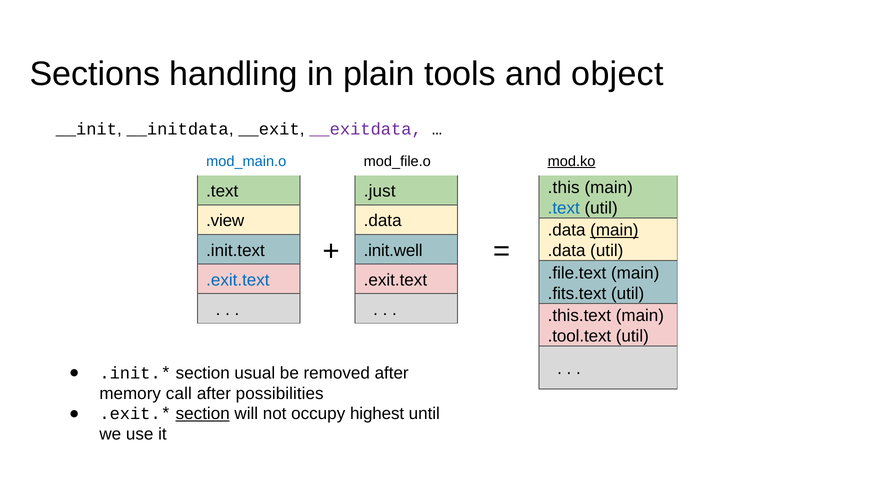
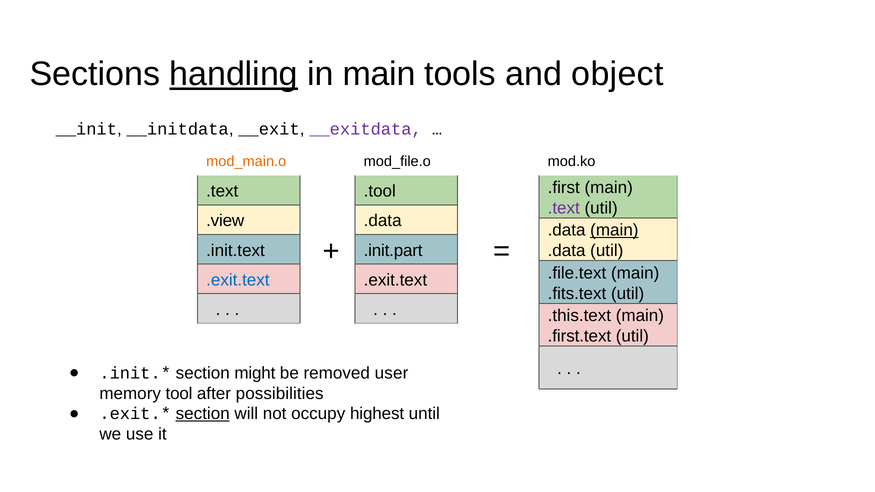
handling underline: none -> present
in plain: plain -> main
mod_main.o colour: blue -> orange
mod.ko underline: present -> none
.this: .this -> .first
.just: .just -> .tool
.text at (564, 208) colour: blue -> purple
.init.well: .init.well -> .init.part
.tool.text: .tool.text -> .first.text
usual: usual -> might
removed after: after -> user
call: call -> tool
